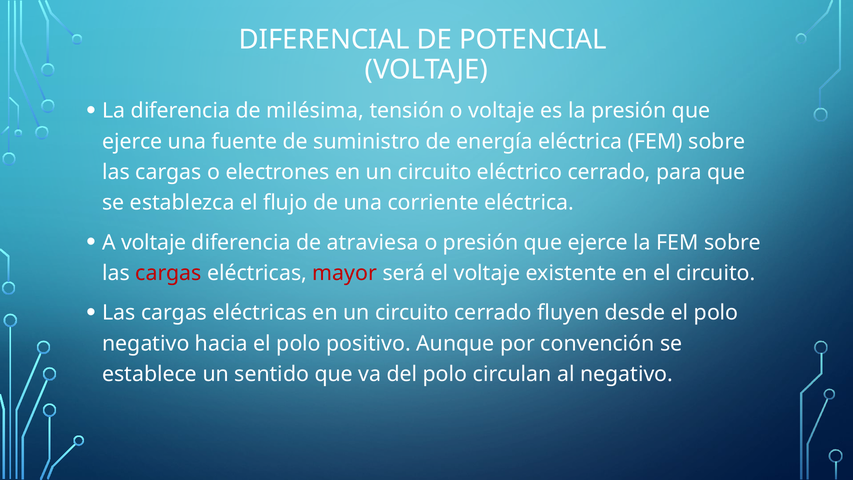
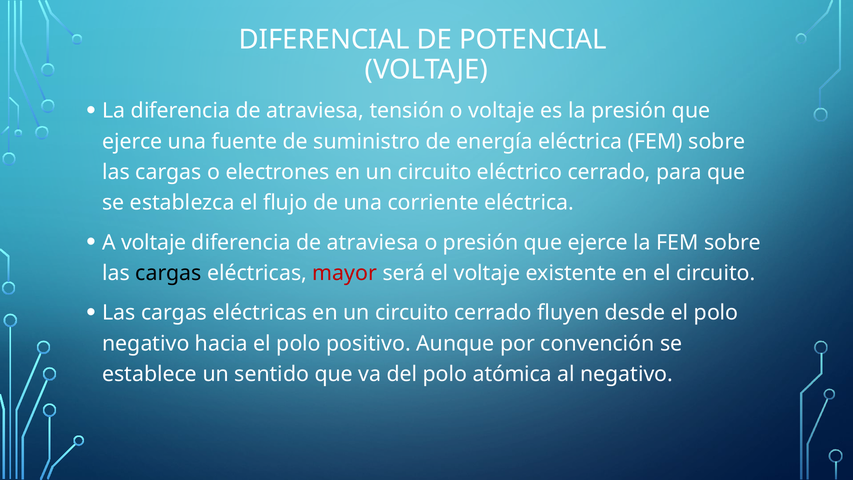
La diferencia de milésima: milésima -> atraviesa
cargas at (168, 273) colour: red -> black
circulan: circulan -> atómica
